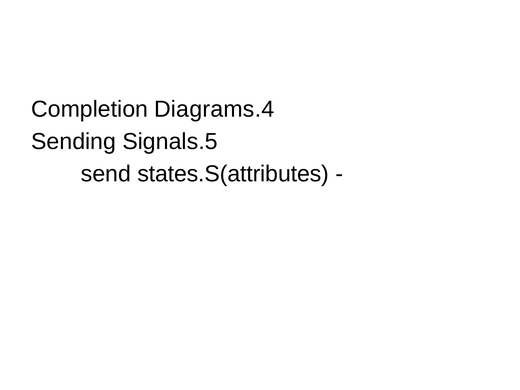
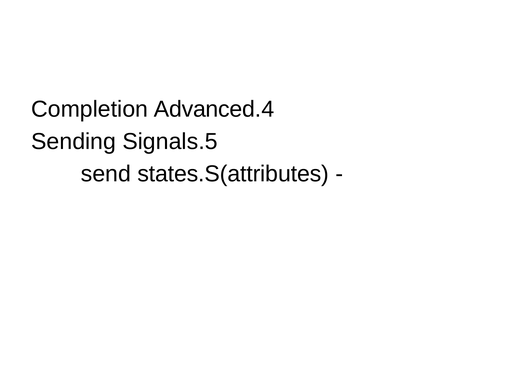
Diagrams: Diagrams -> Advanced
